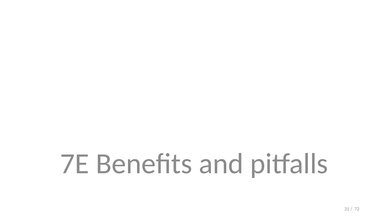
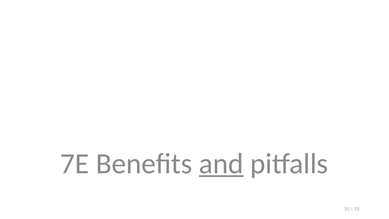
and underline: none -> present
